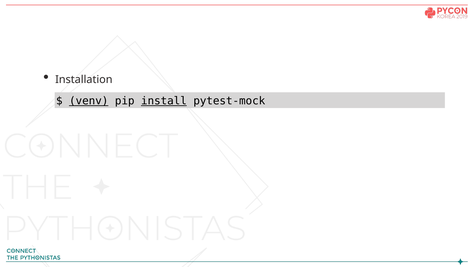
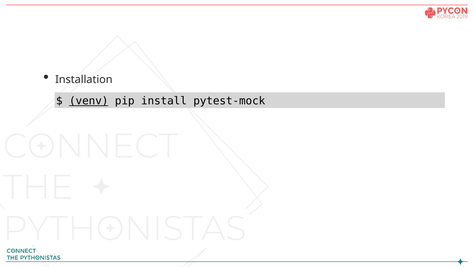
install underline: present -> none
